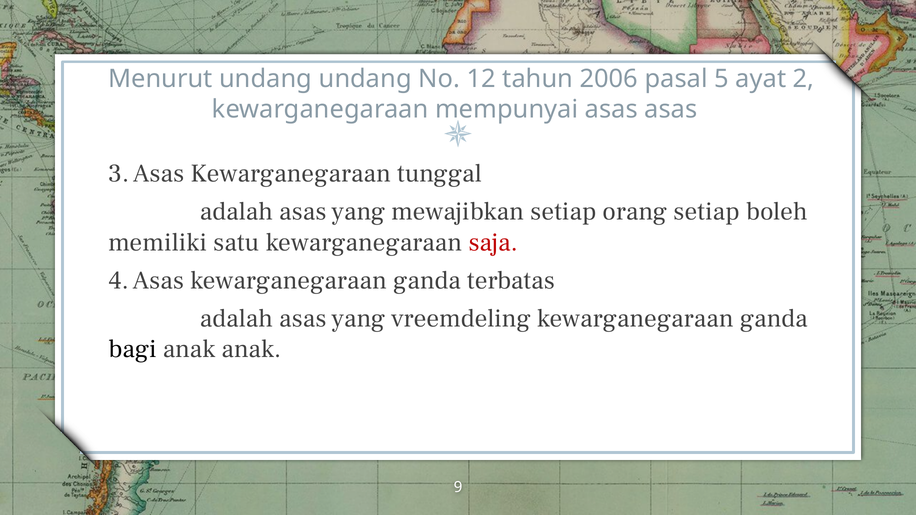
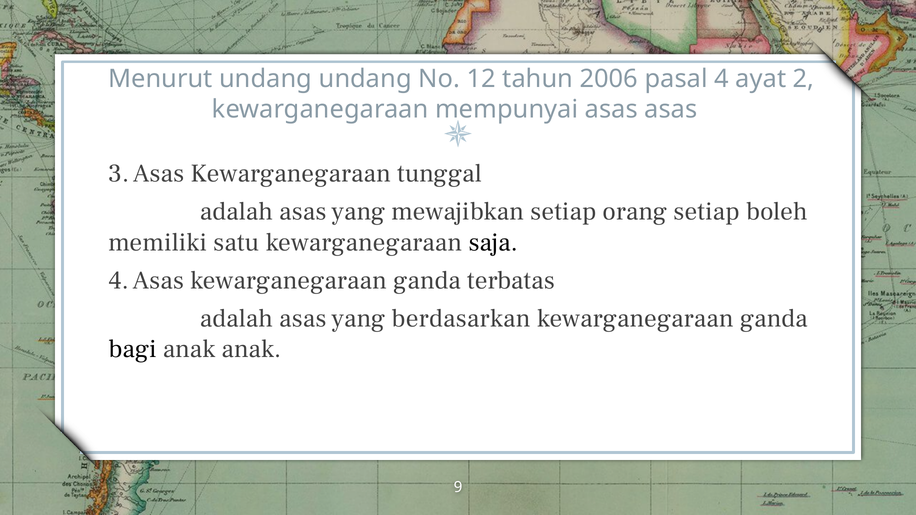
pasal 5: 5 -> 4
saja colour: red -> black
vreemdeling: vreemdeling -> berdasarkan
